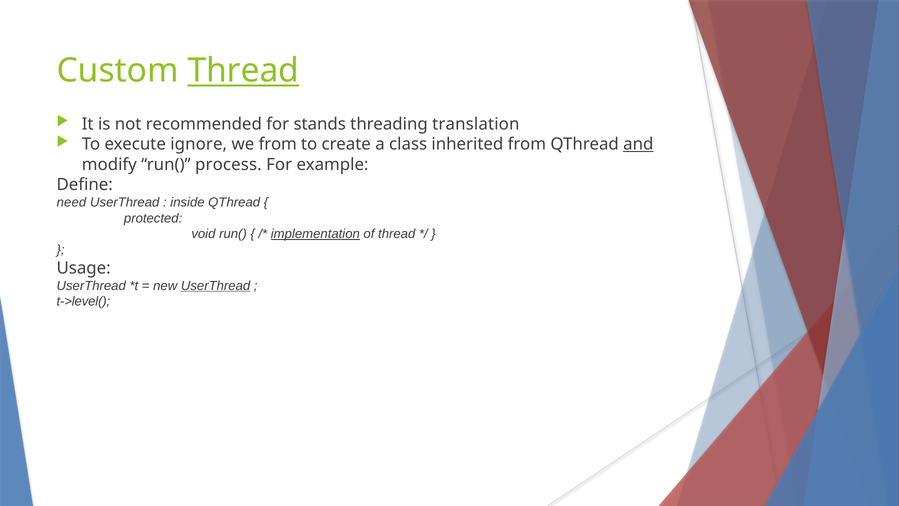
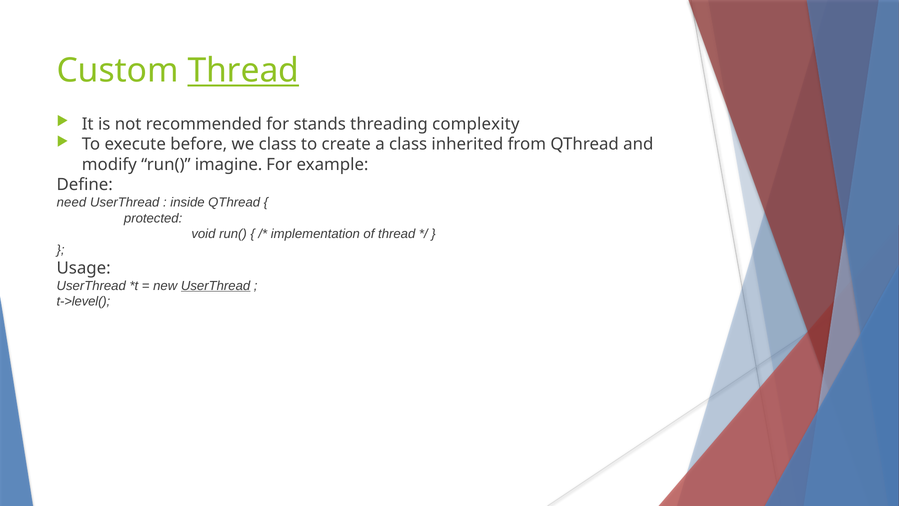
translation: translation -> complexity
ignore: ignore -> before
we from: from -> class
and underline: present -> none
process: process -> imagine
implementation underline: present -> none
